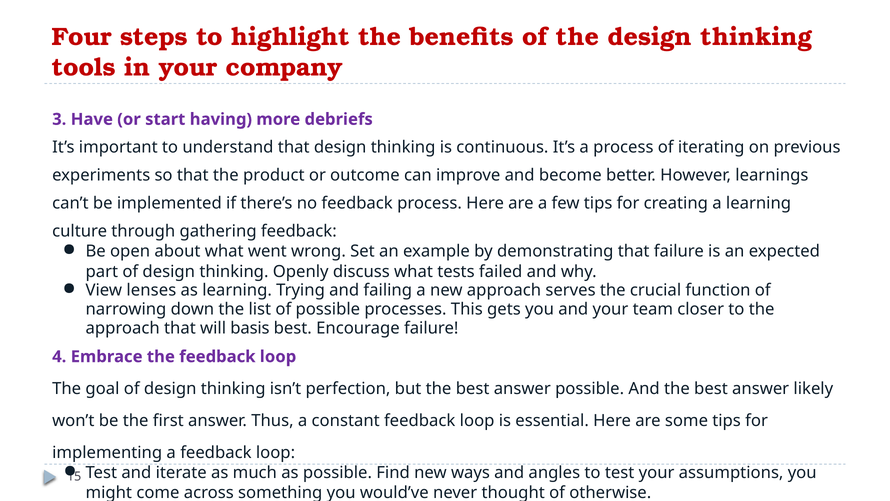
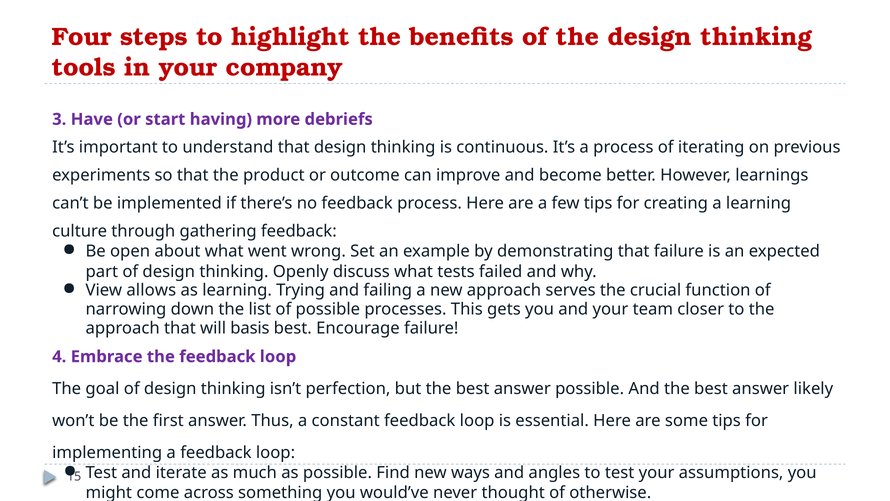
lenses: lenses -> allows
